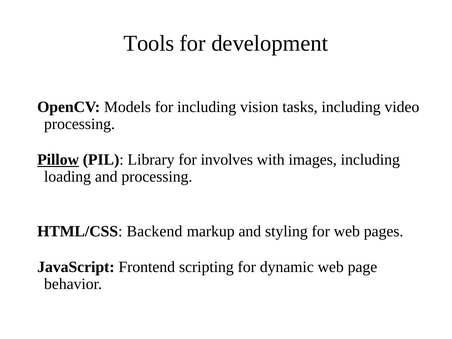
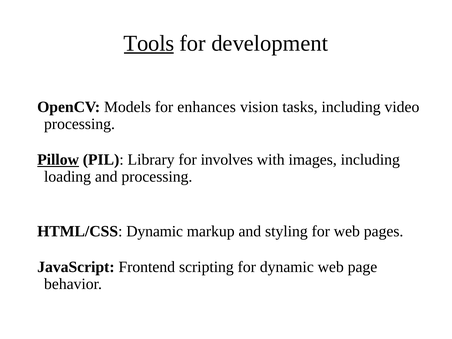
Tools underline: none -> present
for including: including -> enhances
HTML/CSS Backend: Backend -> Dynamic
